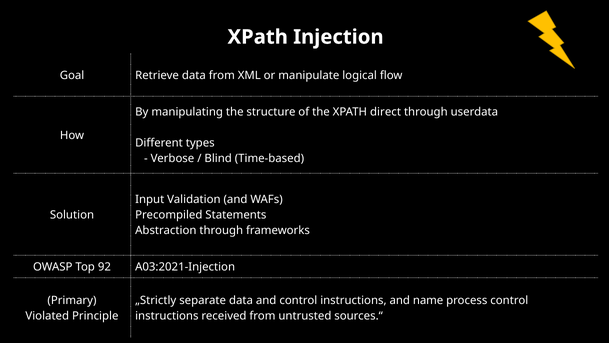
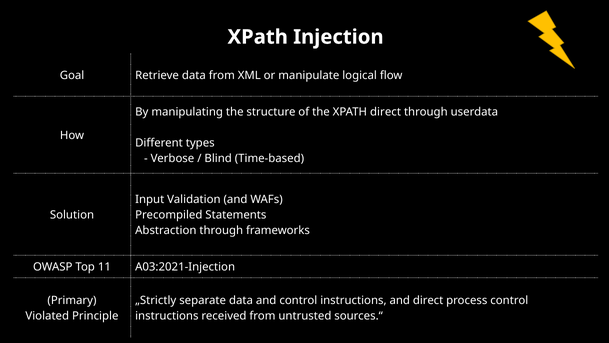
92: 92 -> 11
and name: name -> direct
